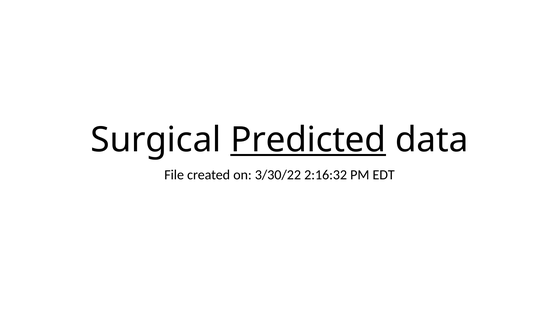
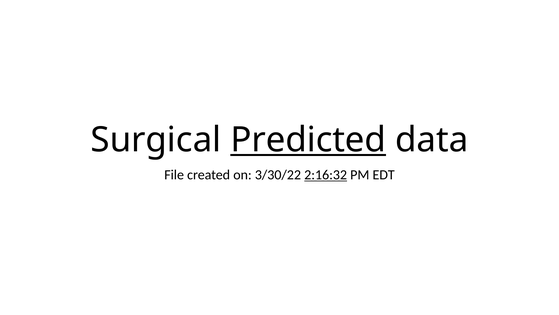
2:16:32 underline: none -> present
